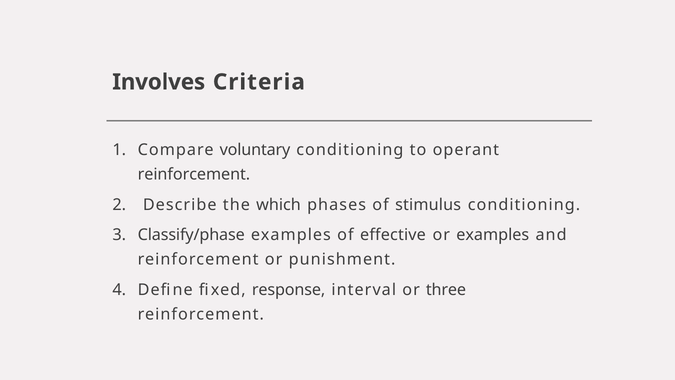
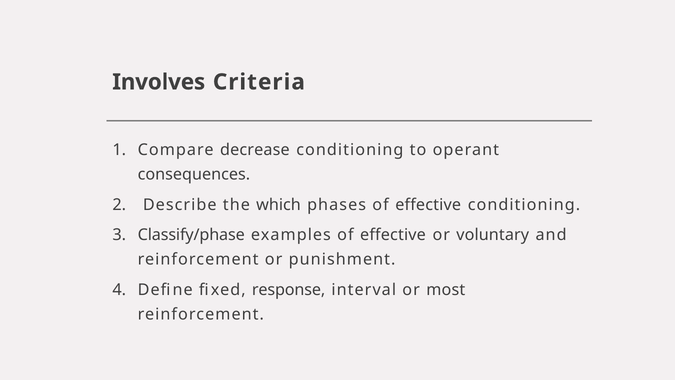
voluntary: voluntary -> decrease
reinforcement at (194, 174): reinforcement -> consequences
phases of stimulus: stimulus -> effective
or examples: examples -> voluntary
three: three -> most
